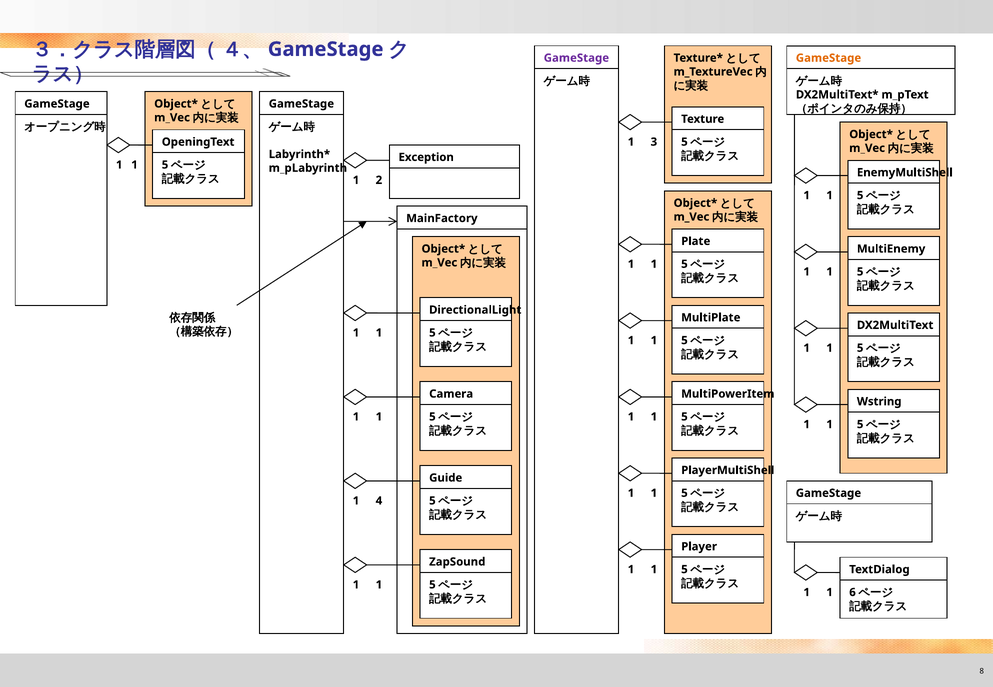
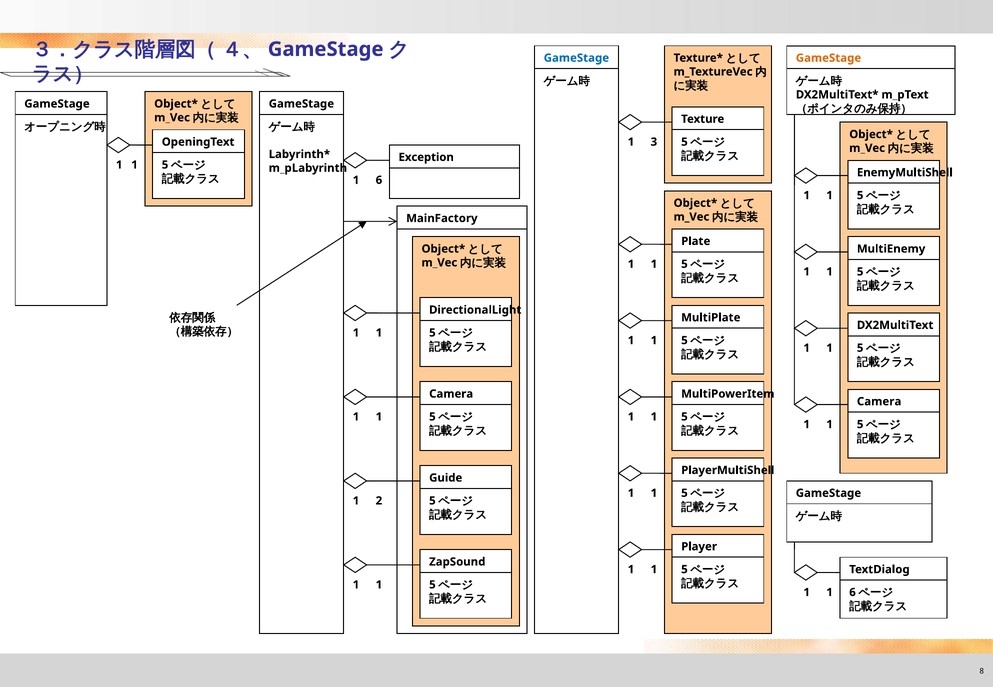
GameStage at (576, 58) colour: purple -> blue
2: 2 -> 6
Wstring at (879, 402): Wstring -> Camera
4: 4 -> 2
